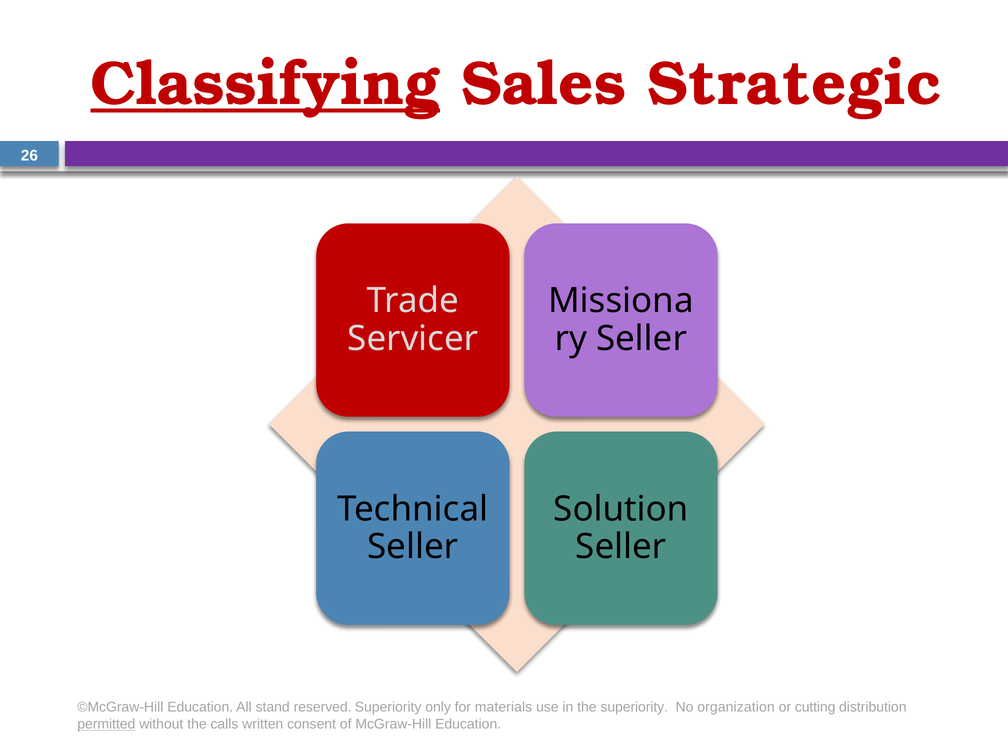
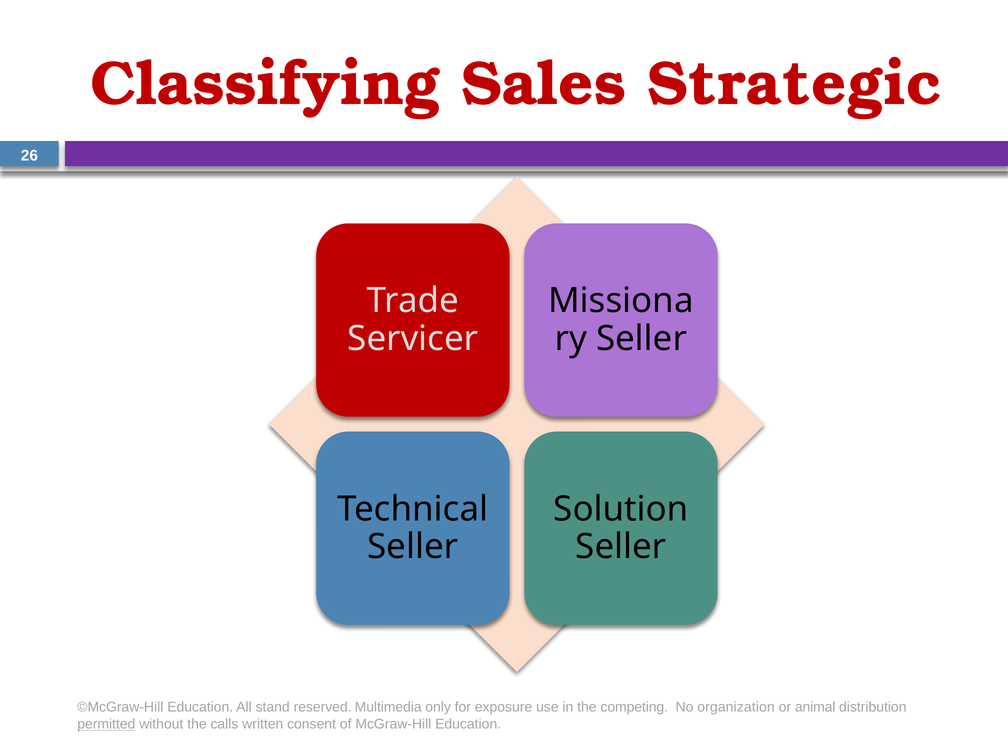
Classifying underline: present -> none
reserved Superiority: Superiority -> Multimedia
materials: materials -> exposure
the superiority: superiority -> competing
cutting: cutting -> animal
